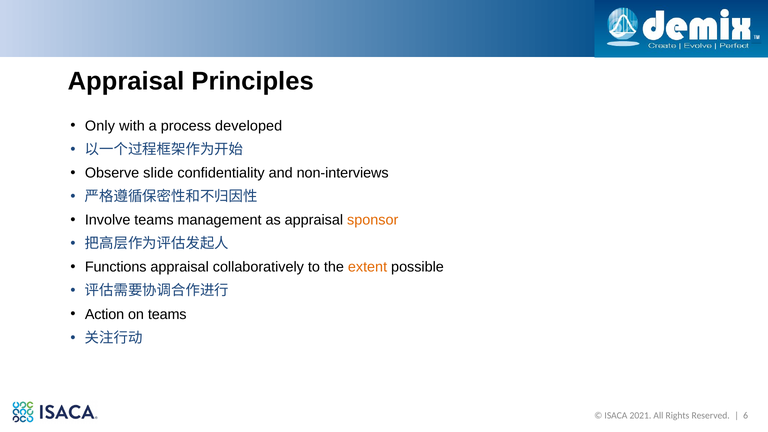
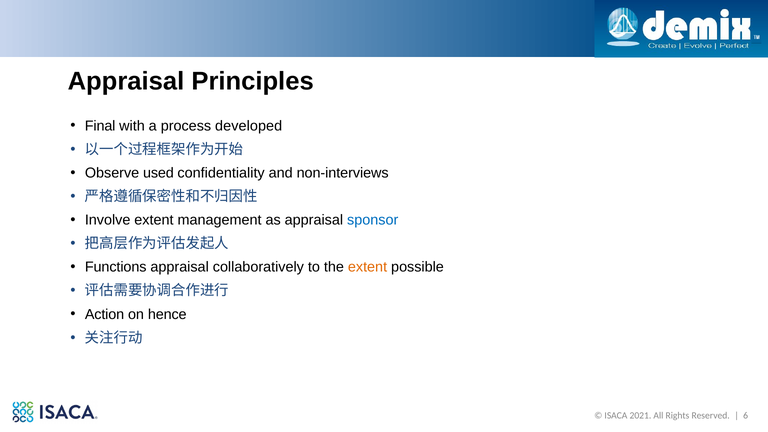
Only: Only -> Final
slide: slide -> used
Involve teams: teams -> extent
sponsor colour: orange -> blue
on teams: teams -> hence
